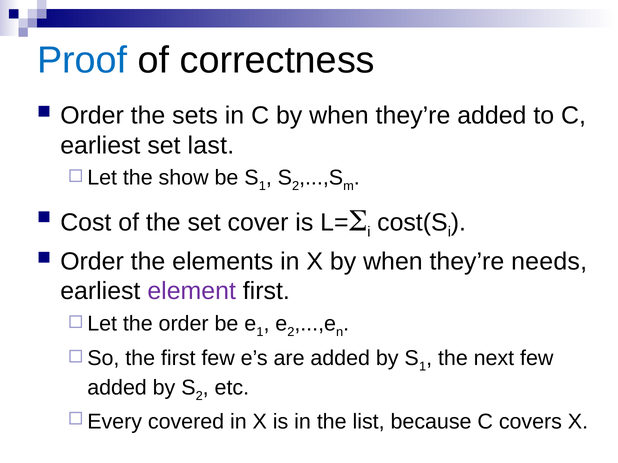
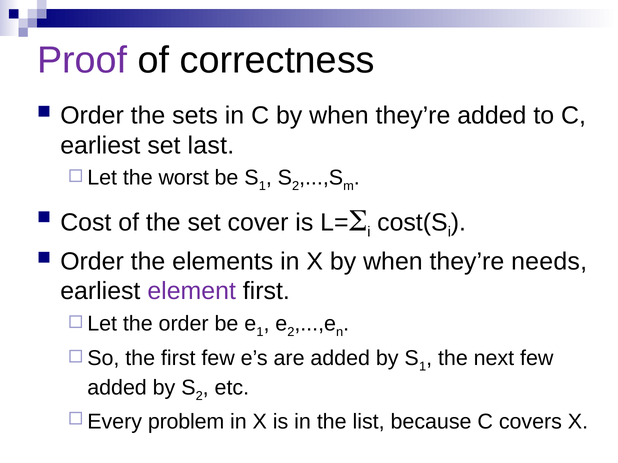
Proof colour: blue -> purple
show: show -> worst
covered: covered -> problem
